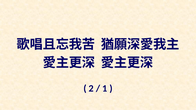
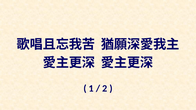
2: 2 -> 1
1: 1 -> 2
